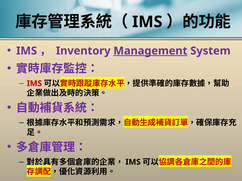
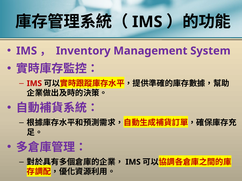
Management underline: present -> none
